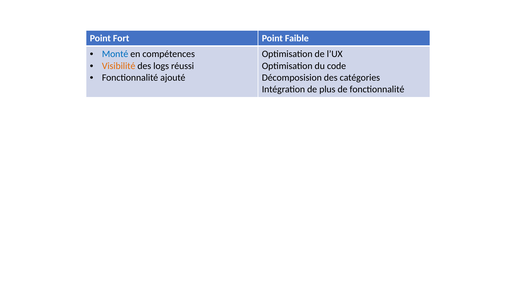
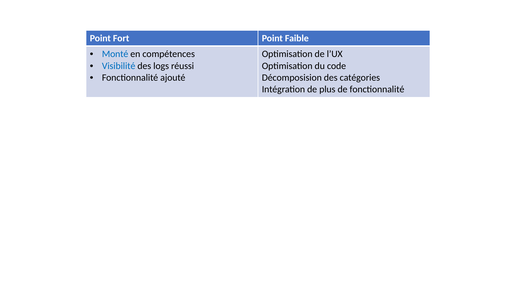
Visibilité colour: orange -> blue
